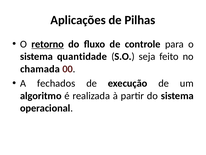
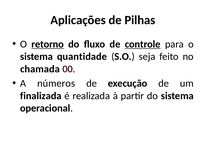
controle underline: none -> present
fechados: fechados -> números
algoritmo: algoritmo -> finalizada
